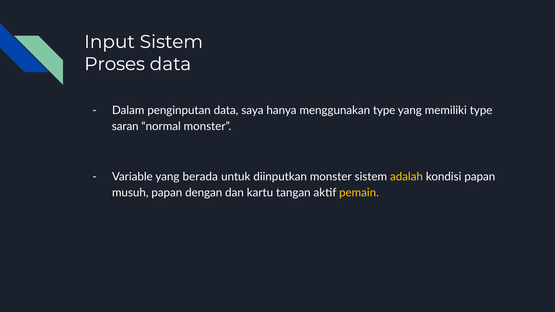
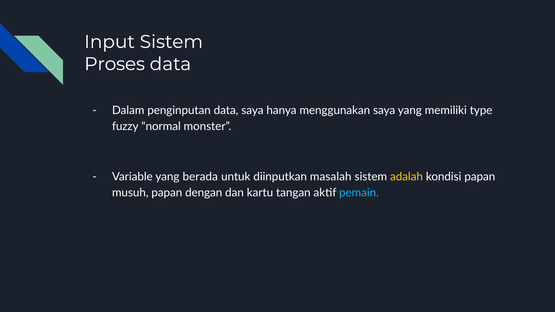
menggunakan type: type -> saya
saran: saran -> fuzzy
diinputkan monster: monster -> masalah
pemain colour: yellow -> light blue
